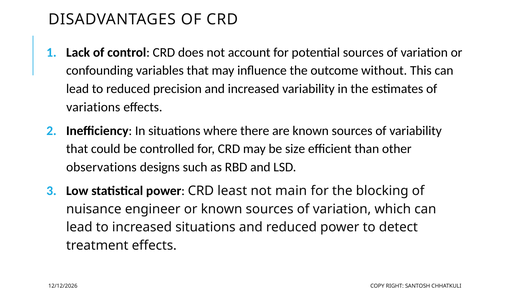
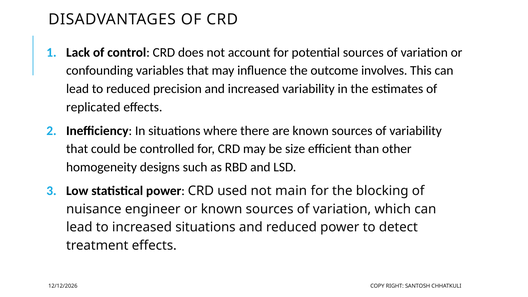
without: without -> involves
variations: variations -> replicated
observations: observations -> homogeneity
least: least -> used
